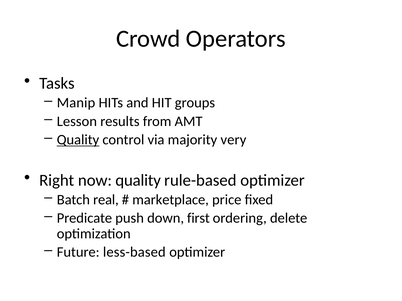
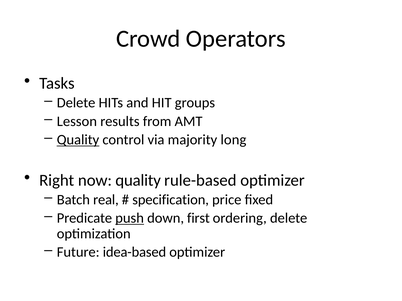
Manip at (76, 103): Manip -> Delete
very: very -> long
marketplace: marketplace -> specification
push underline: none -> present
less-based: less-based -> idea-based
